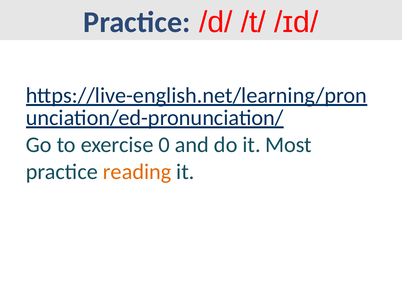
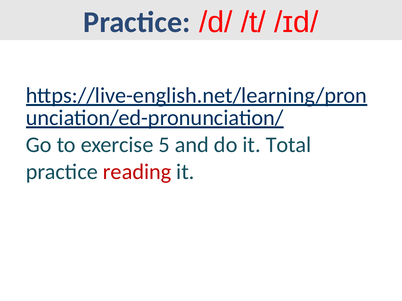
0: 0 -> 5
Most: Most -> Total
reading colour: orange -> red
